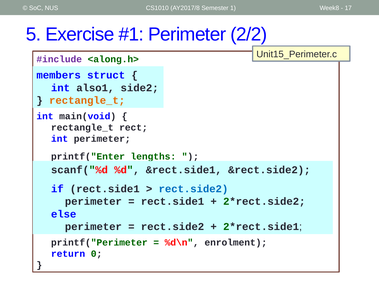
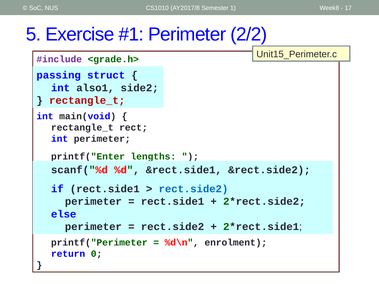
<along.h>: <along.h> -> <grade.h>
members: members -> passing
rectangle_t at (87, 101) colour: orange -> red
